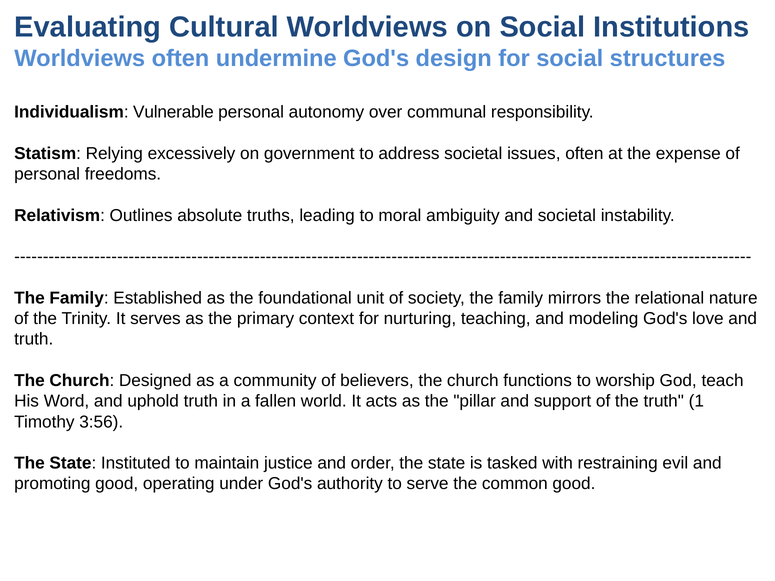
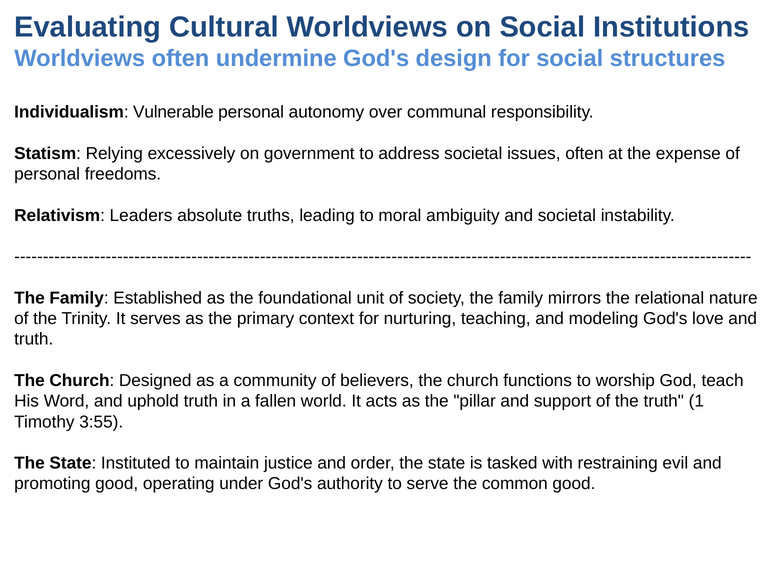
Outlines: Outlines -> Leaders
3:56: 3:56 -> 3:55
